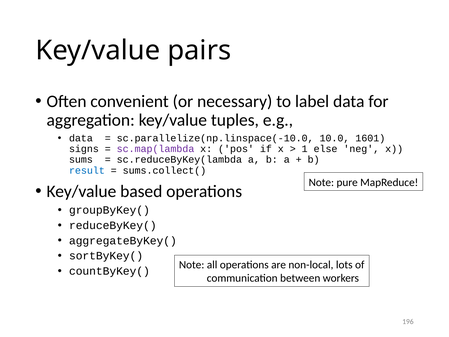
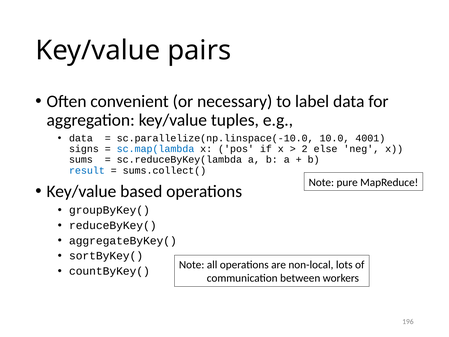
1601: 1601 -> 4001
sc.map(lambda colour: purple -> blue
1: 1 -> 2
